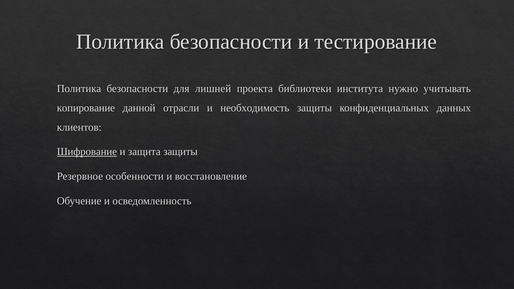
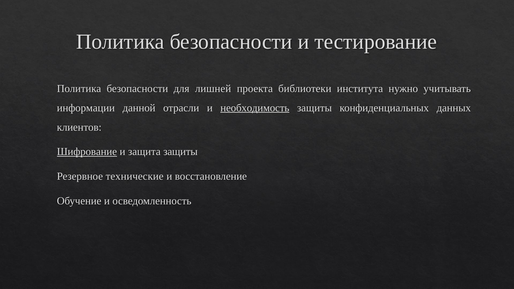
копирование: копирование -> информации
необходимость underline: none -> present
особенности: особенности -> технические
